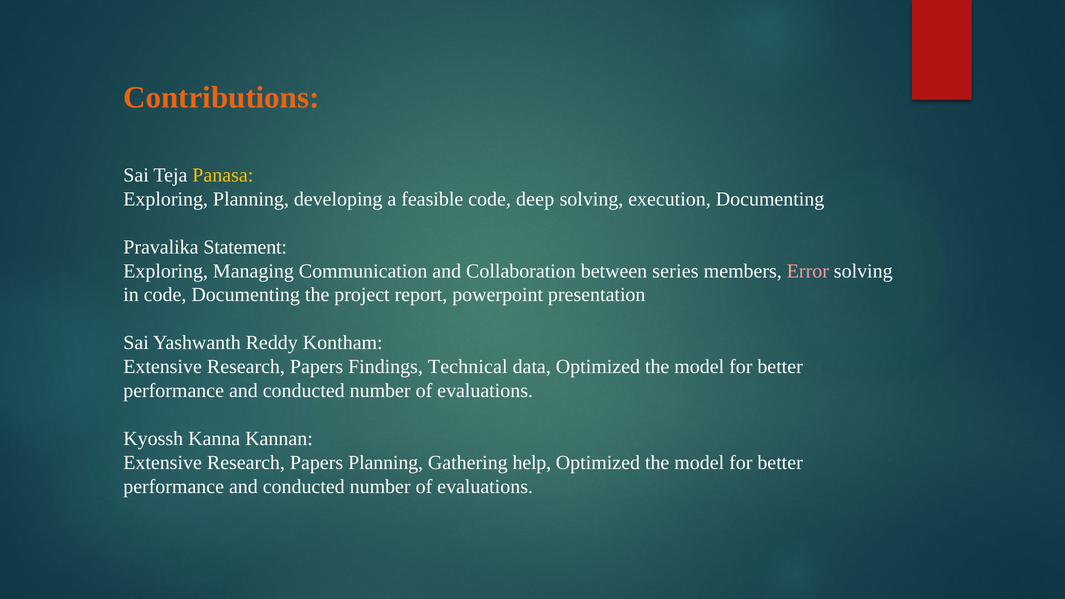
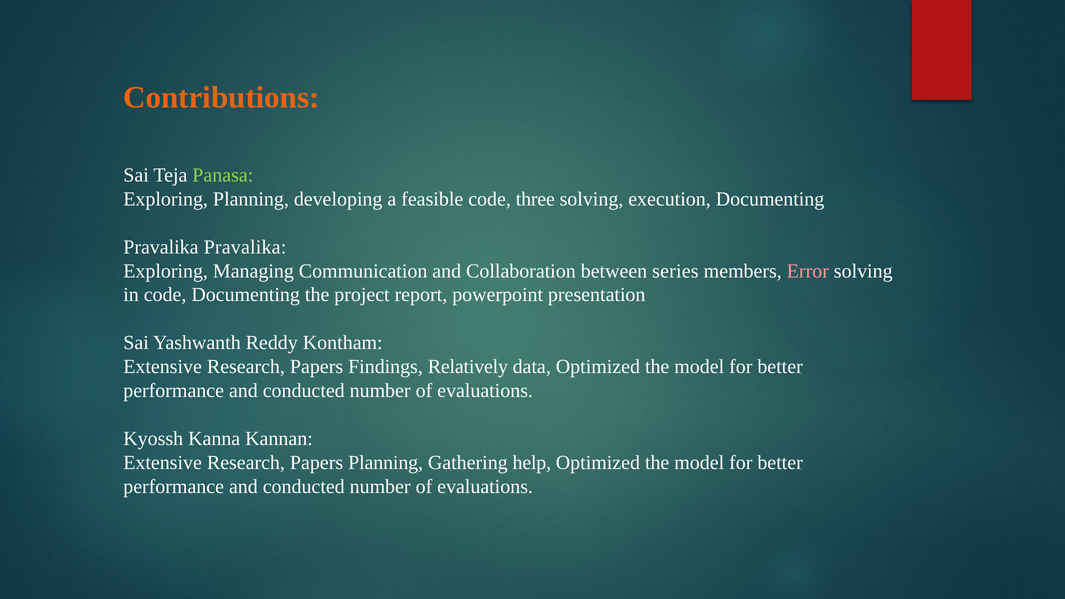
Panasa colour: yellow -> light green
deep: deep -> three
Pravalika Statement: Statement -> Pravalika
Technical: Technical -> Relatively
